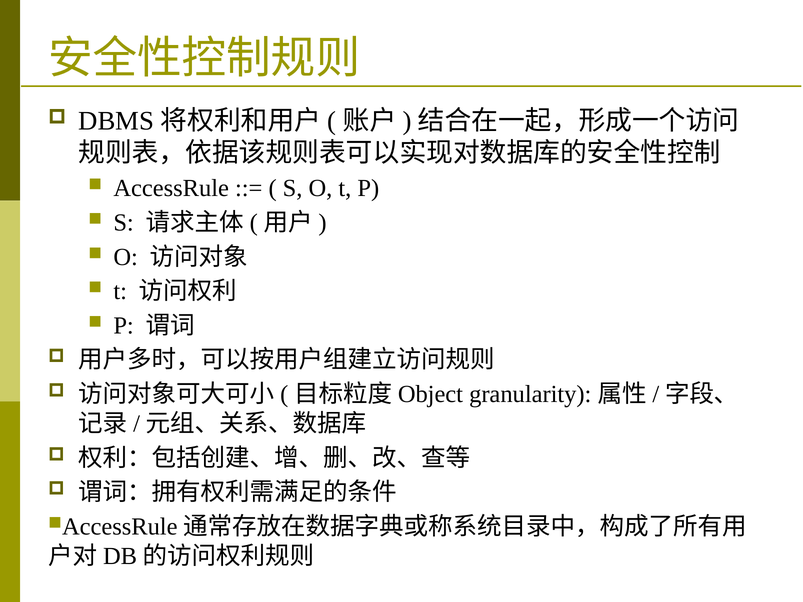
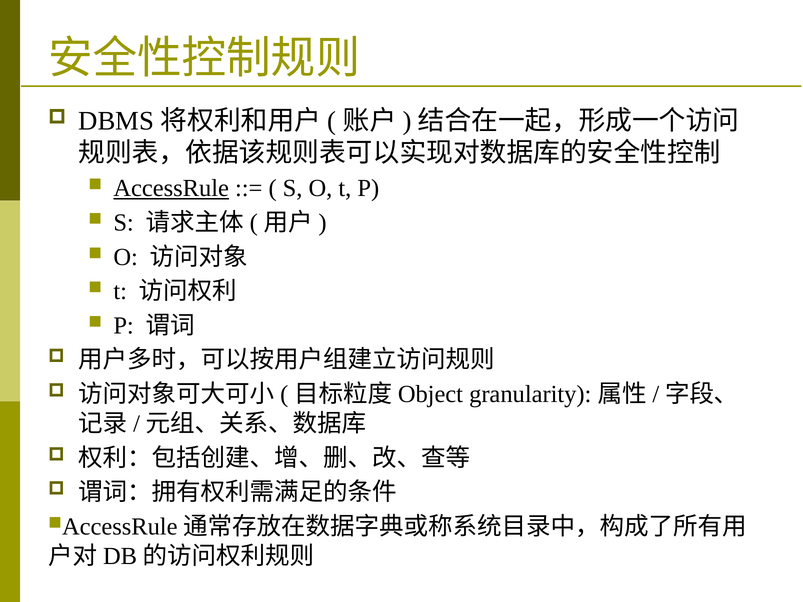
AccessRule underline: none -> present
